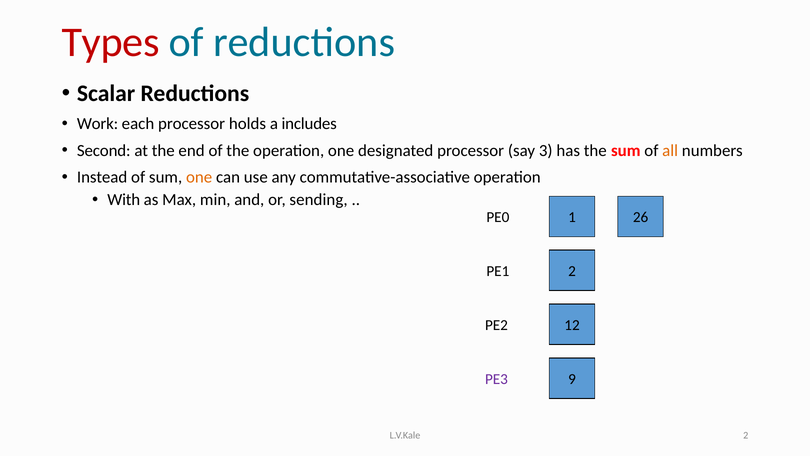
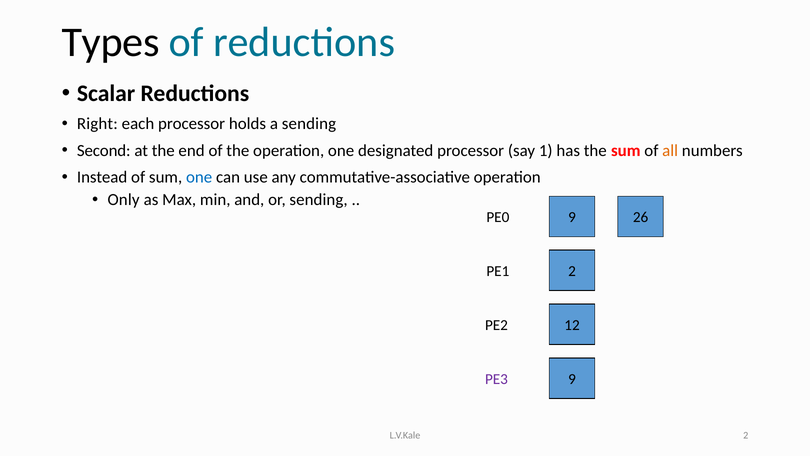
Types colour: red -> black
Work: Work -> Right
a includes: includes -> sending
3: 3 -> 1
one at (199, 177) colour: orange -> blue
With: With -> Only
PE0 1: 1 -> 9
